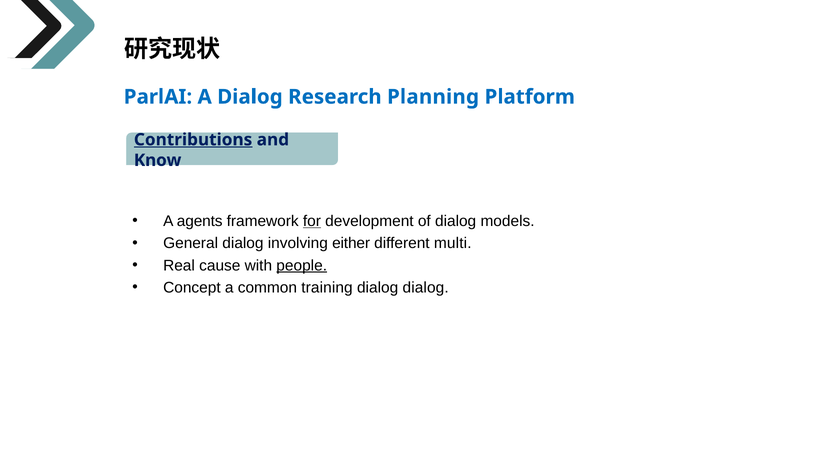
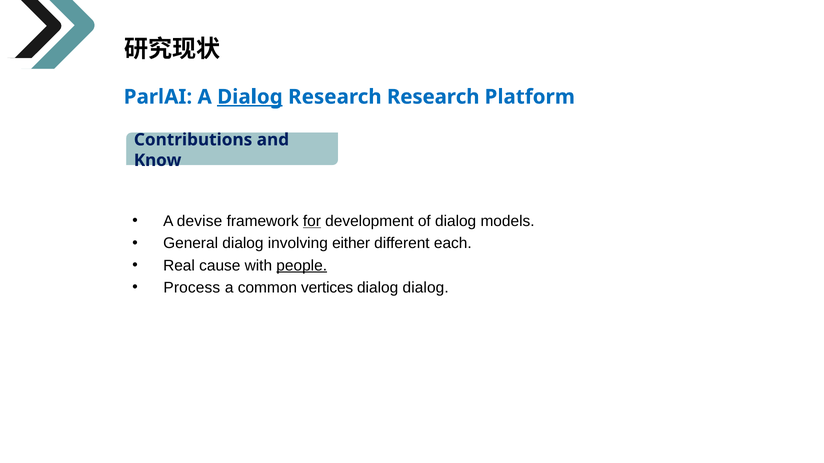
Dialog at (250, 97) underline: none -> present
Research Planning: Planning -> Research
Contributions underline: present -> none
agents: agents -> devise
multi: multi -> each
Concept: Concept -> Process
training: training -> vertices
